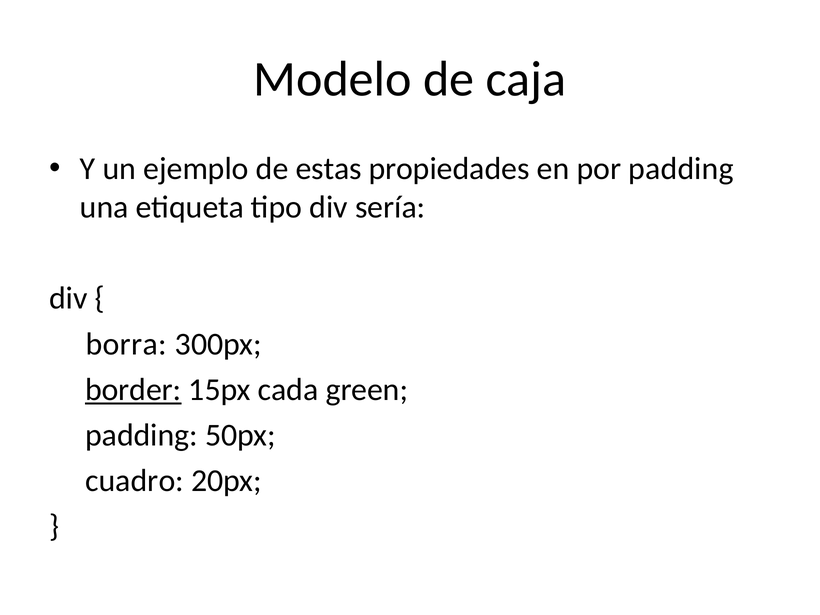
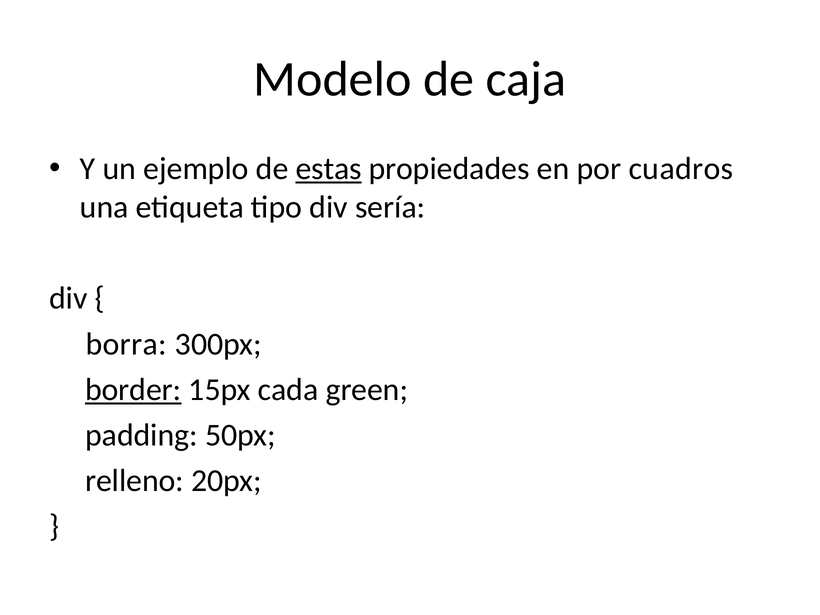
estas underline: none -> present
por padding: padding -> cuadros
cuadro: cuadro -> relleno
